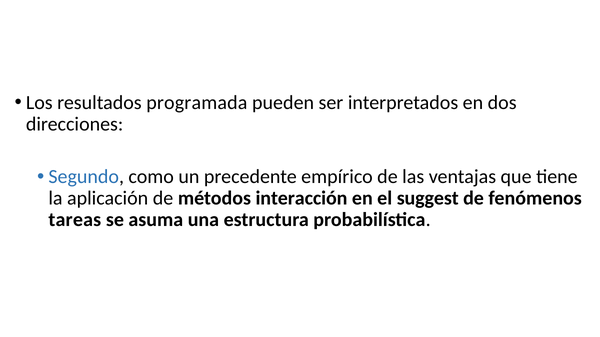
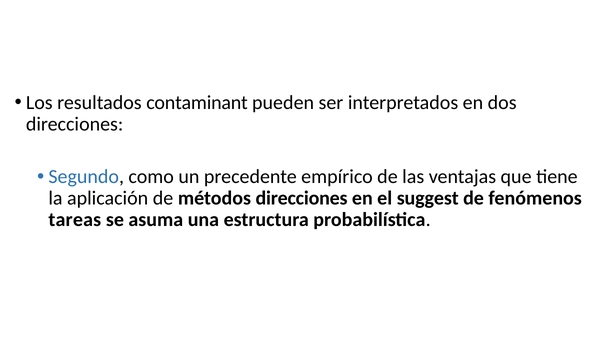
programada: programada -> contaminant
métodos interacción: interacción -> direcciones
